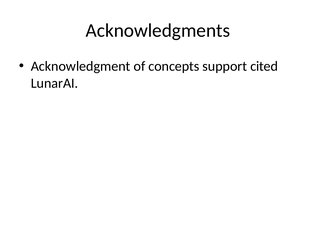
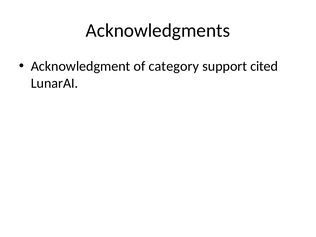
concepts: concepts -> category
